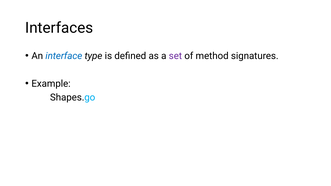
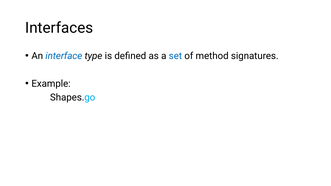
set colour: purple -> blue
